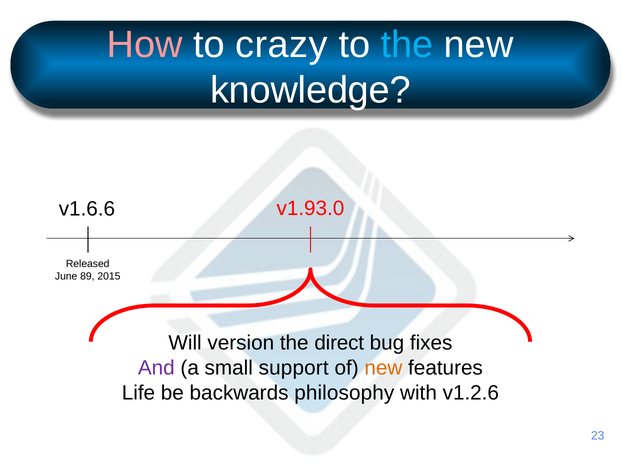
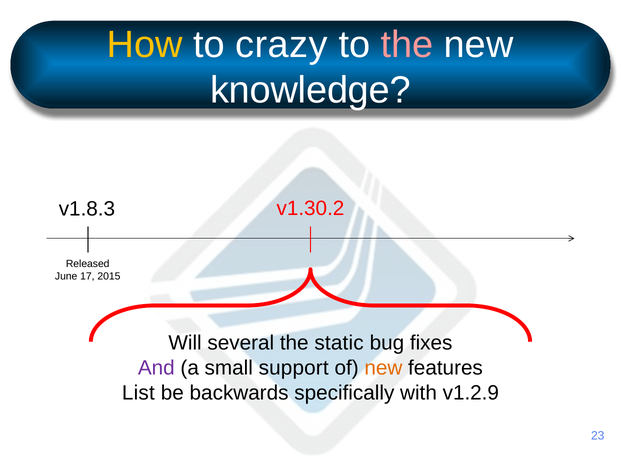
How colour: pink -> yellow
the at (407, 45) colour: light blue -> pink
v1.93.0: v1.93.0 -> v1.30.2
v1.6.6: v1.6.6 -> v1.8.3
89: 89 -> 17
version: version -> several
direct: direct -> static
Life: Life -> List
philosophy: philosophy -> specifically
v1.2.6: v1.2.6 -> v1.2.9
